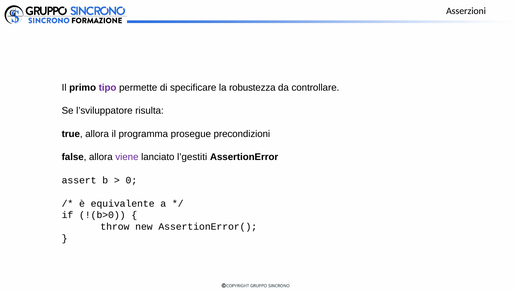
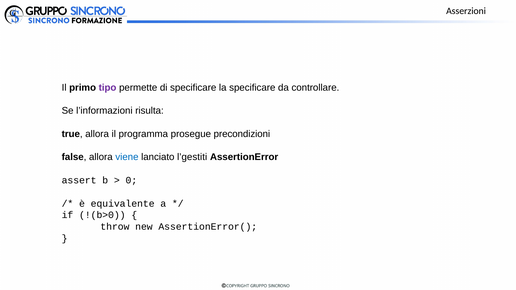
la robustezza: robustezza -> specificare
l’sviluppatore: l’sviluppatore -> l’informazioni
viene colour: purple -> blue
